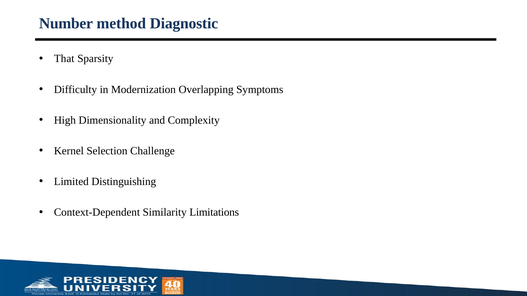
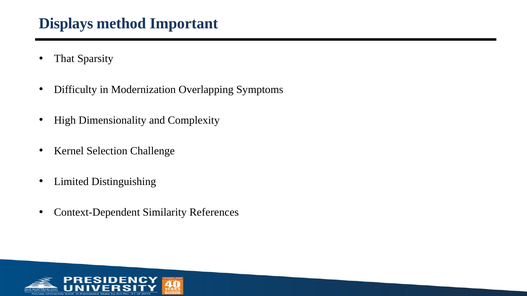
Number: Number -> Displays
Diagnostic: Diagnostic -> Important
Limitations: Limitations -> References
